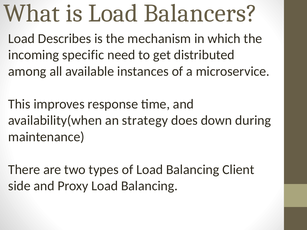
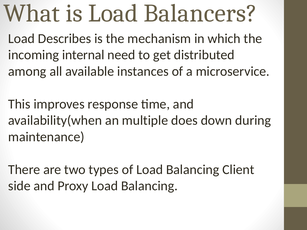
specific: specific -> internal
strategy: strategy -> multiple
